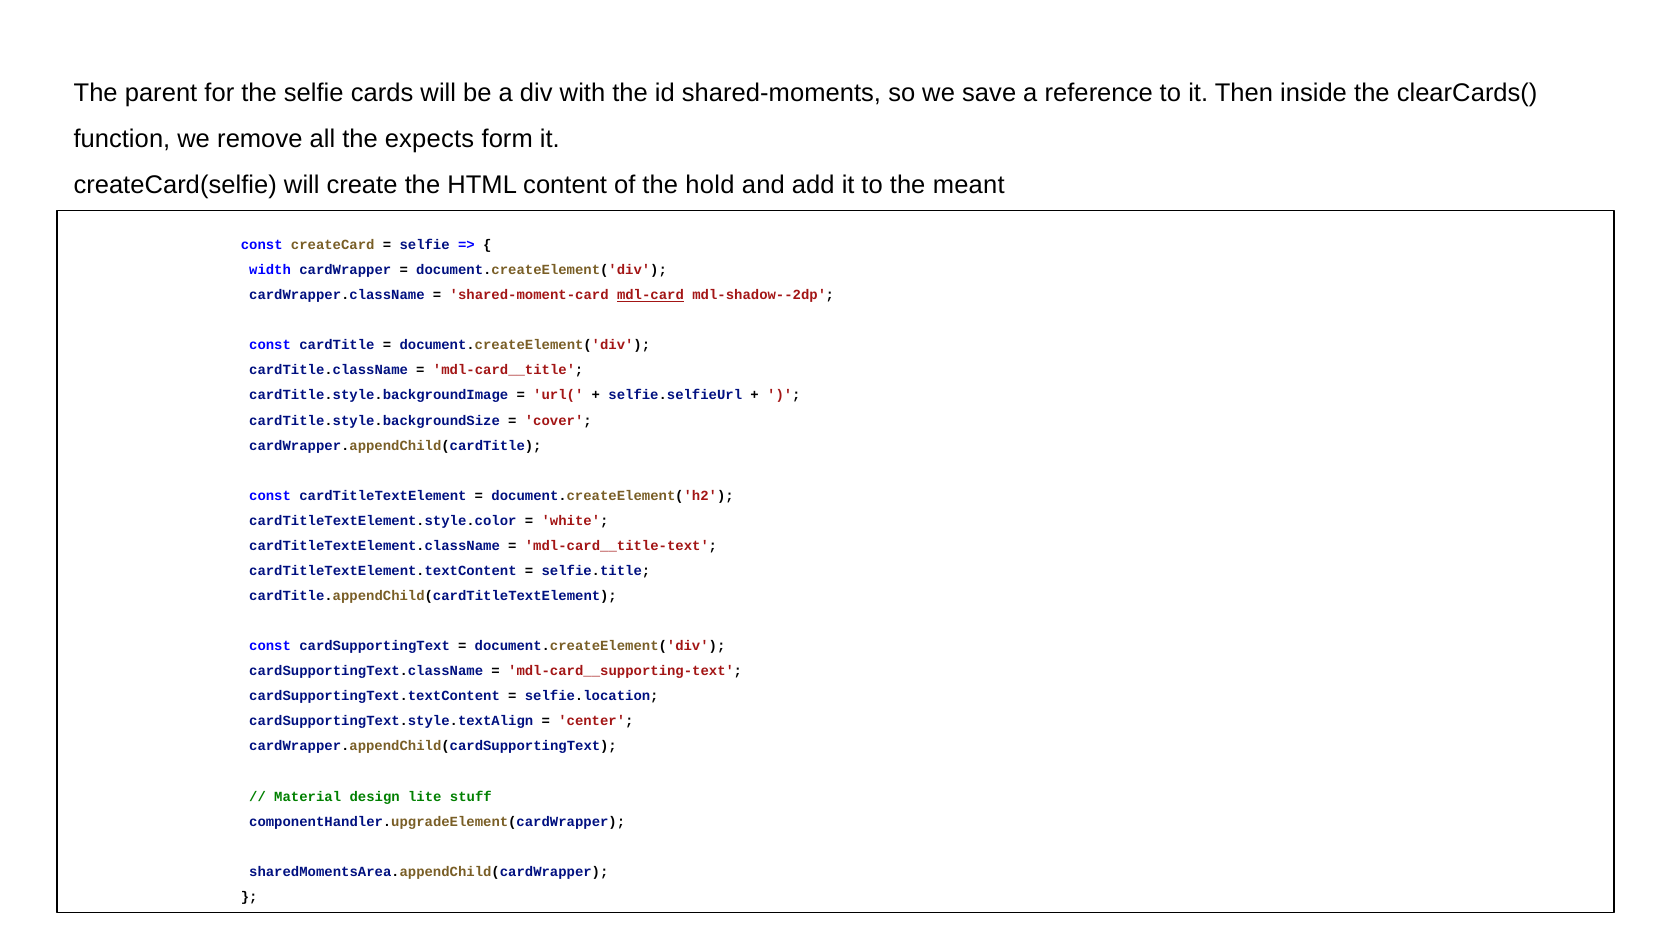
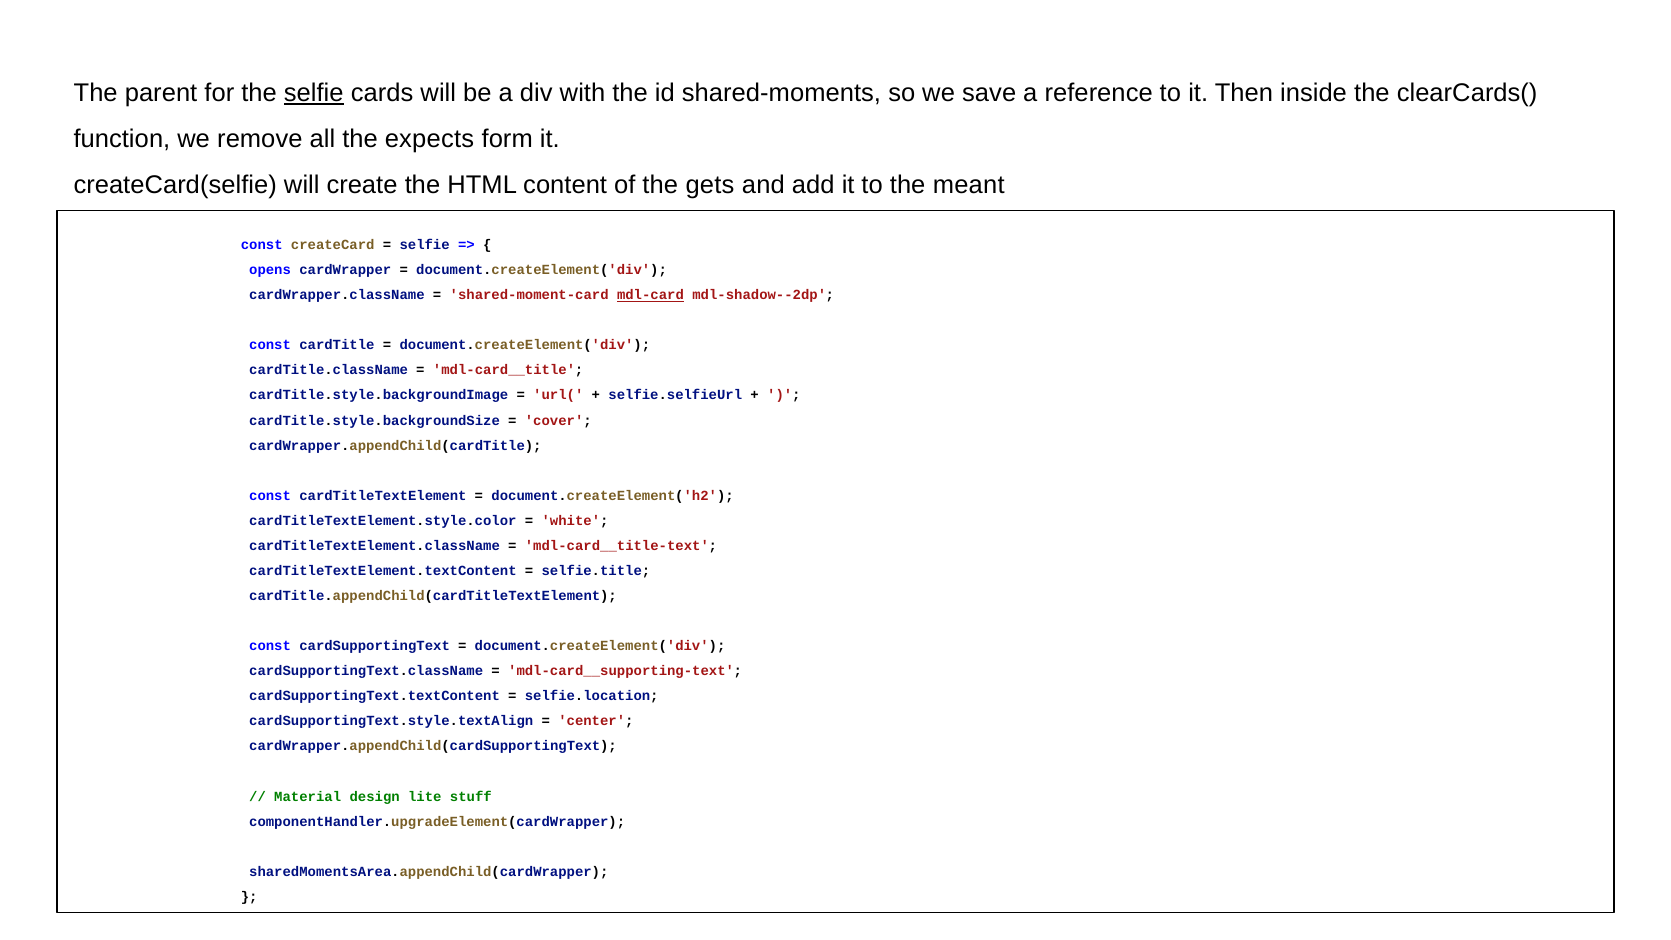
selfie at (314, 93) underline: none -> present
hold: hold -> gets
width: width -> opens
